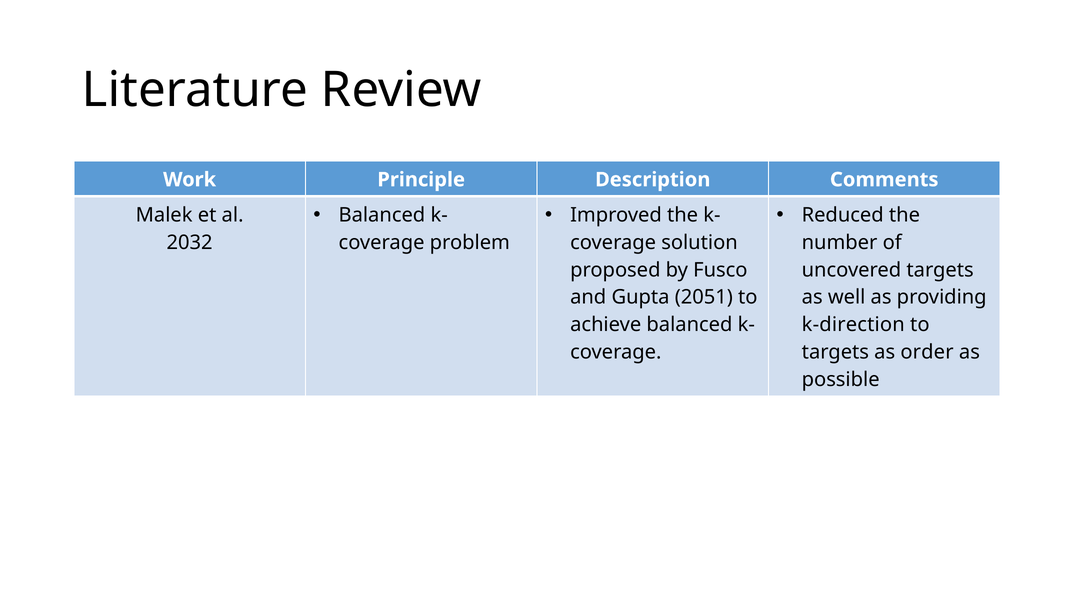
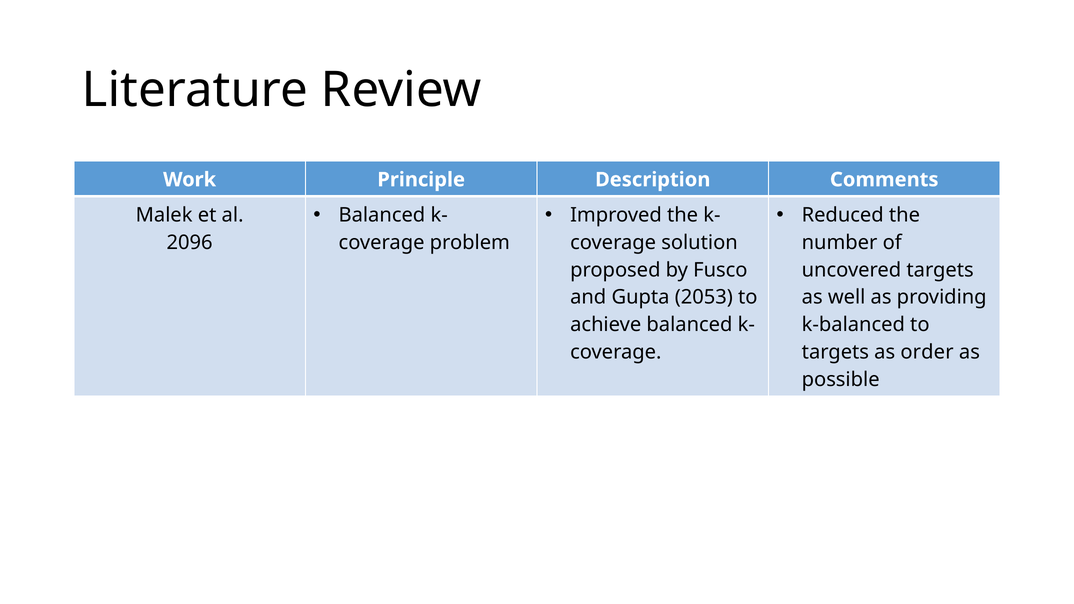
2032: 2032 -> 2096
2051: 2051 -> 2053
k-direction: k-direction -> k-balanced
